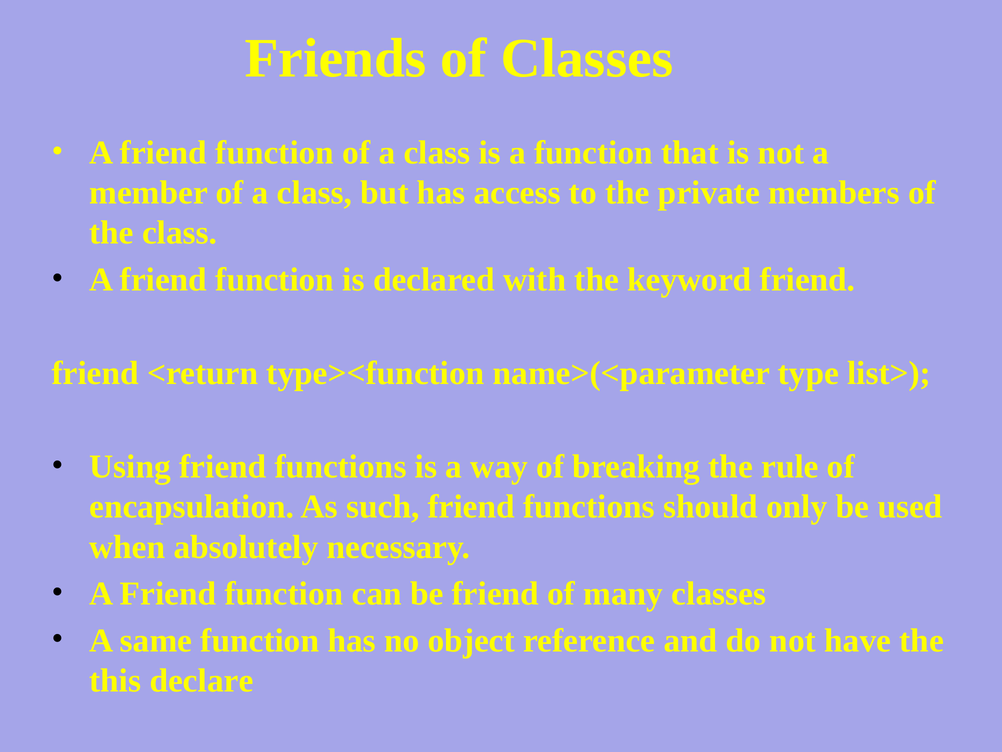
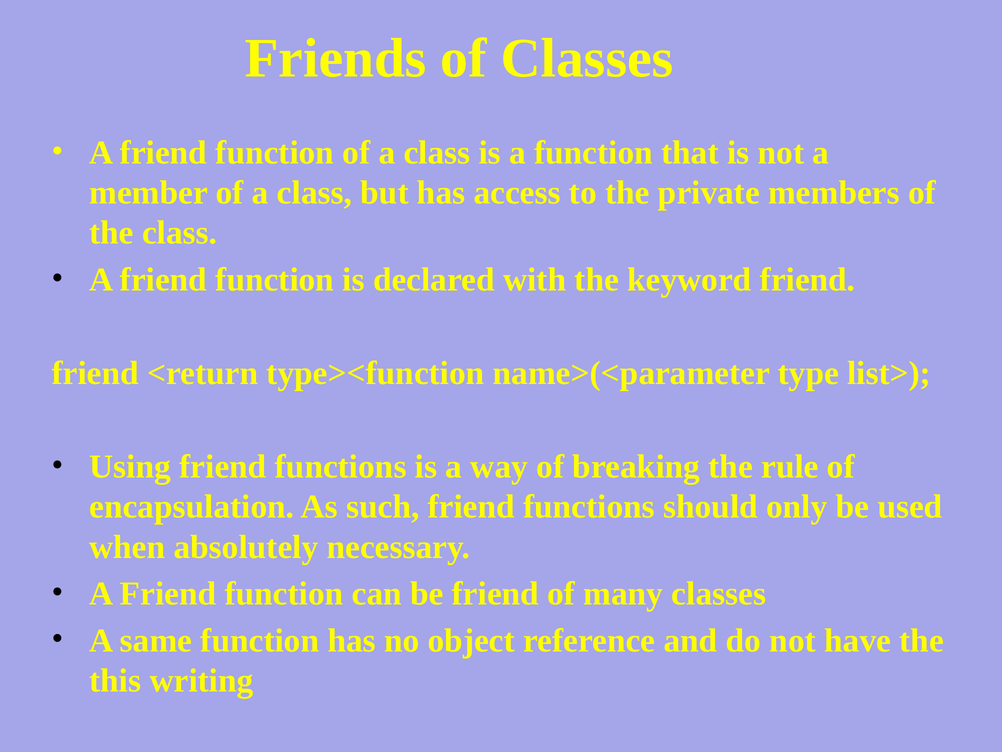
declare: declare -> writing
